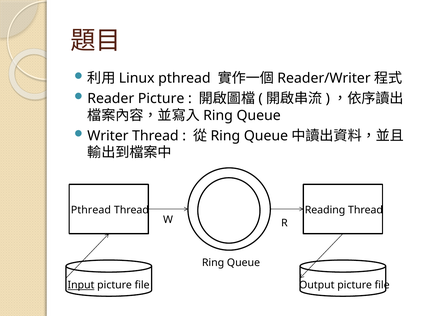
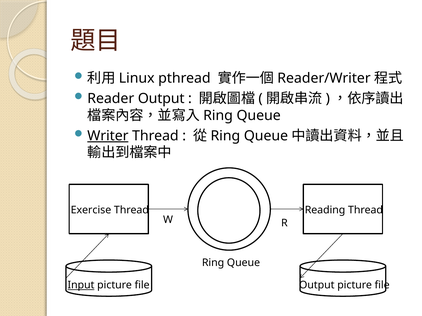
Reader Picture: Picture -> Output
Writer underline: none -> present
Pthread at (91, 210): Pthread -> Exercise
